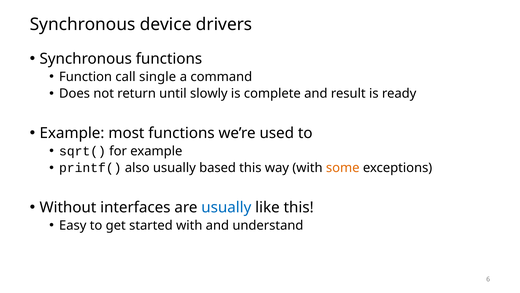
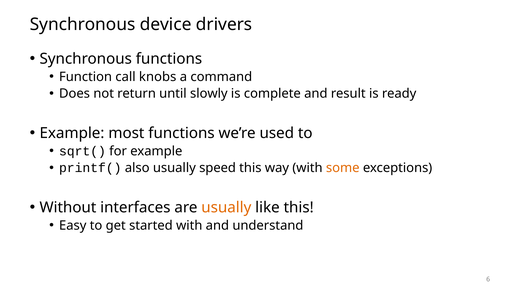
single: single -> knobs
based: based -> speed
usually at (226, 207) colour: blue -> orange
